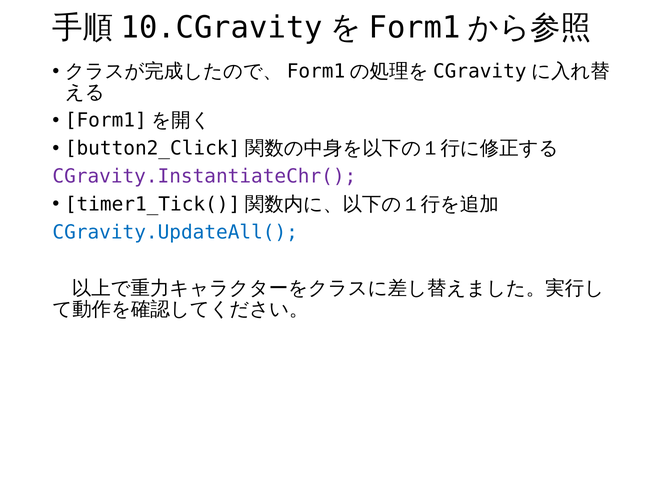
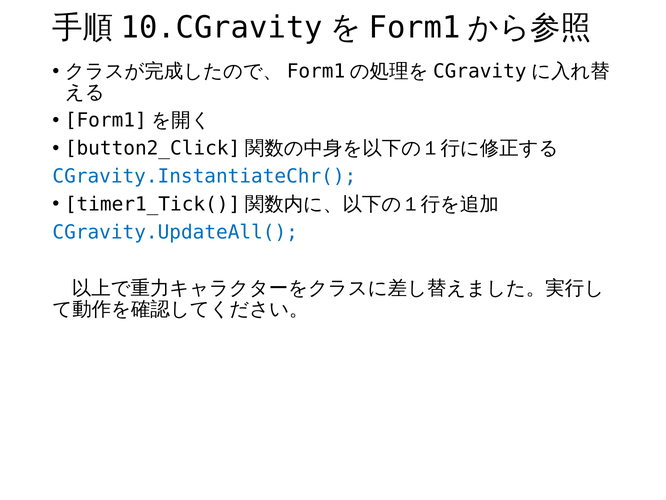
CGravity.InstantiateChr( colour: purple -> blue
